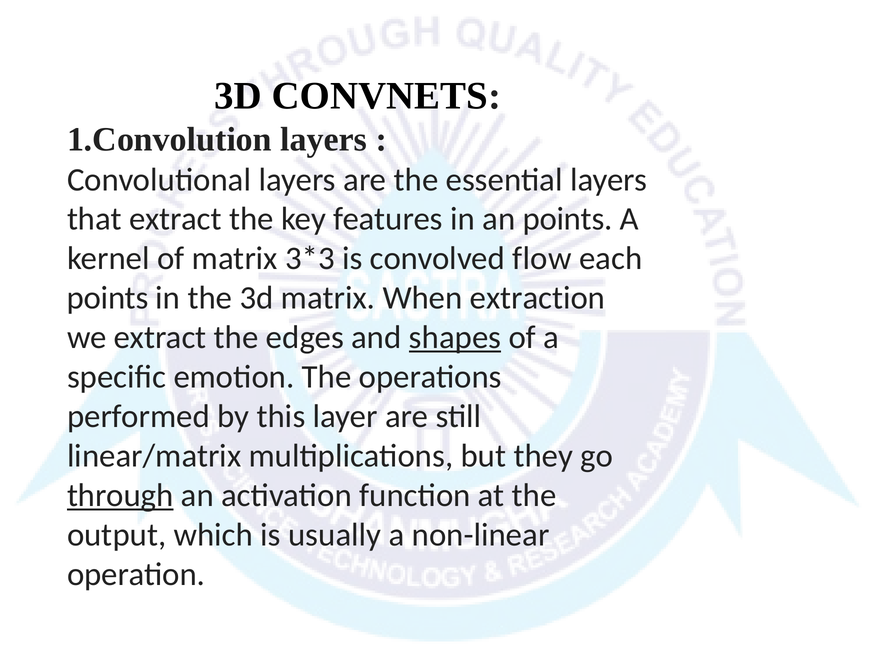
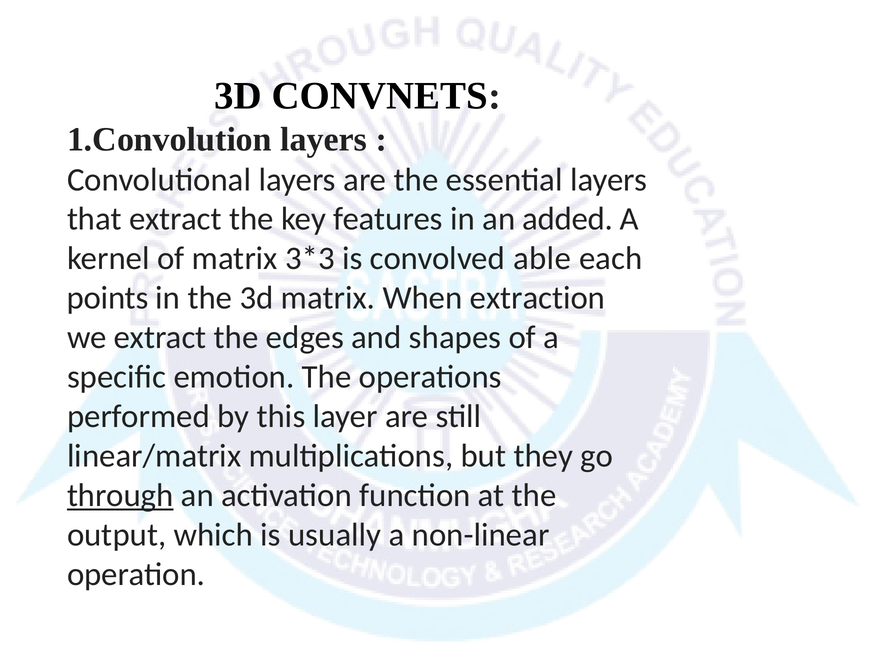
an points: points -> added
flow: flow -> able
shapes underline: present -> none
